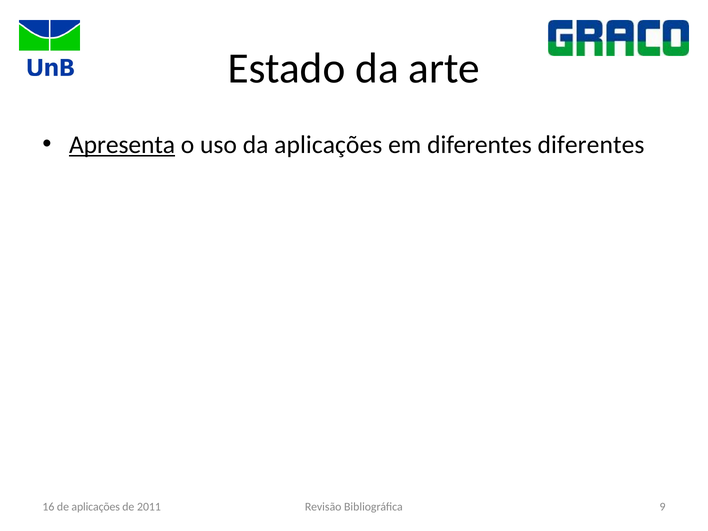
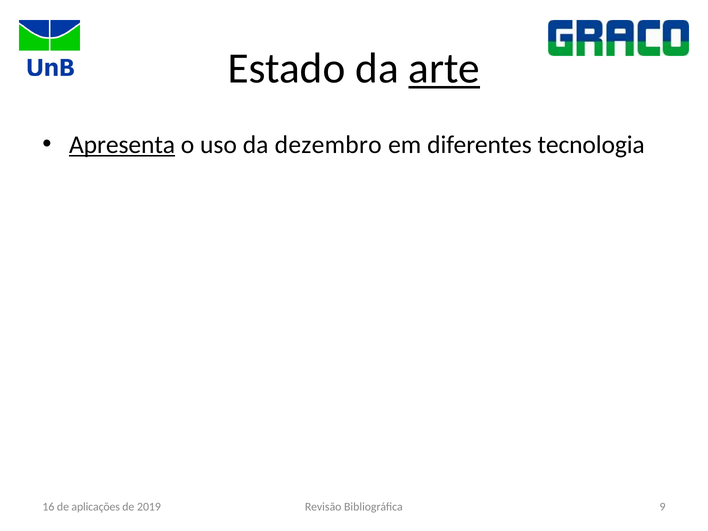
arte underline: none -> present
da aplicações: aplicações -> dezembro
diferentes diferentes: diferentes -> tecnologia
2011: 2011 -> 2019
